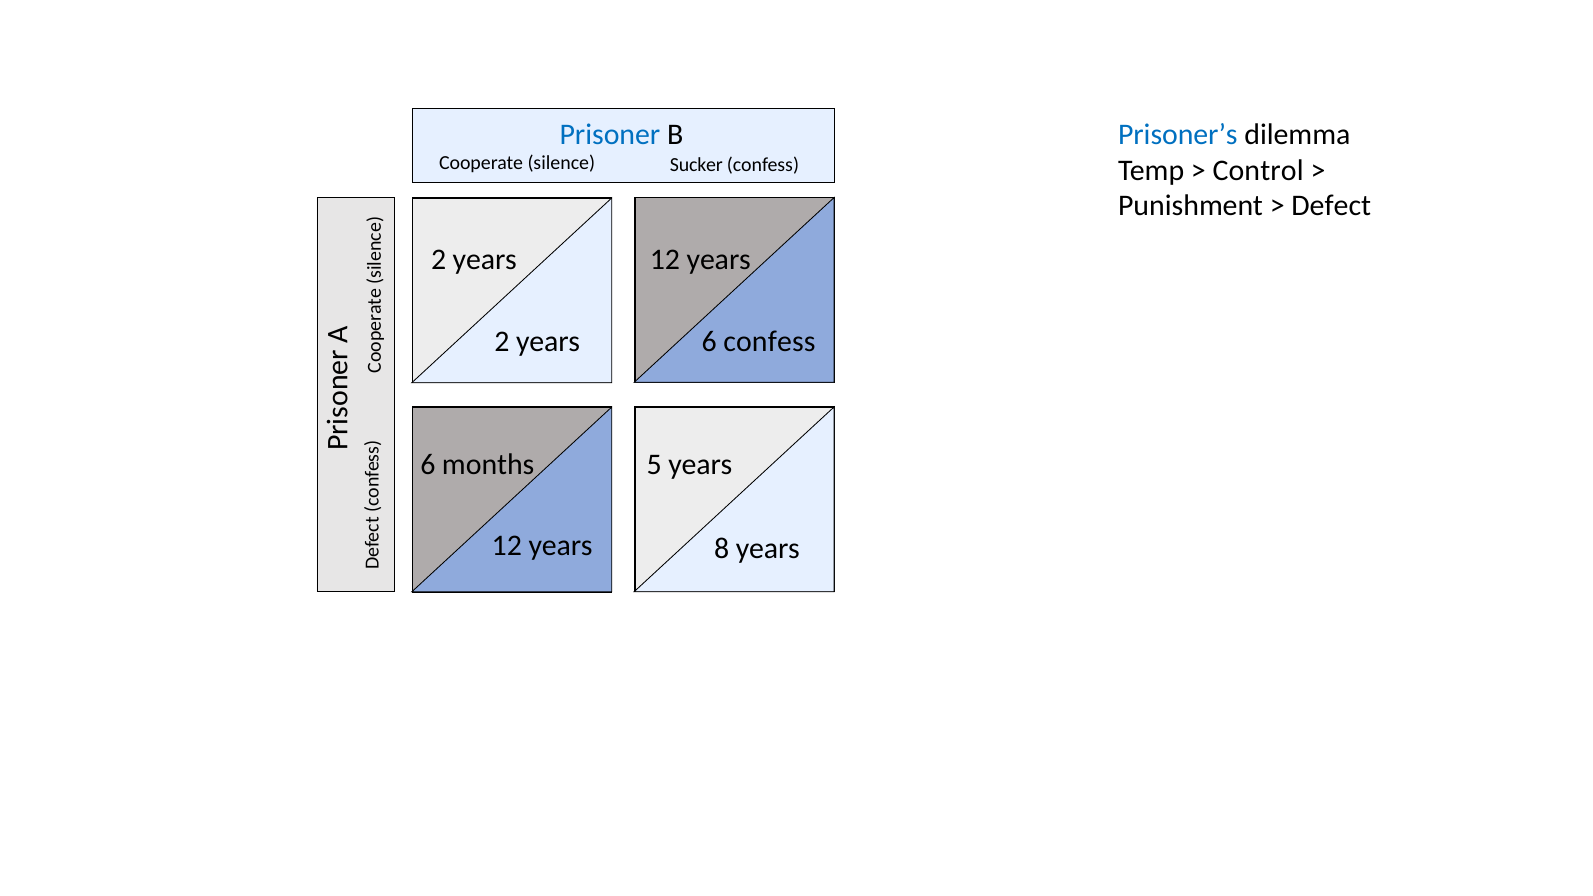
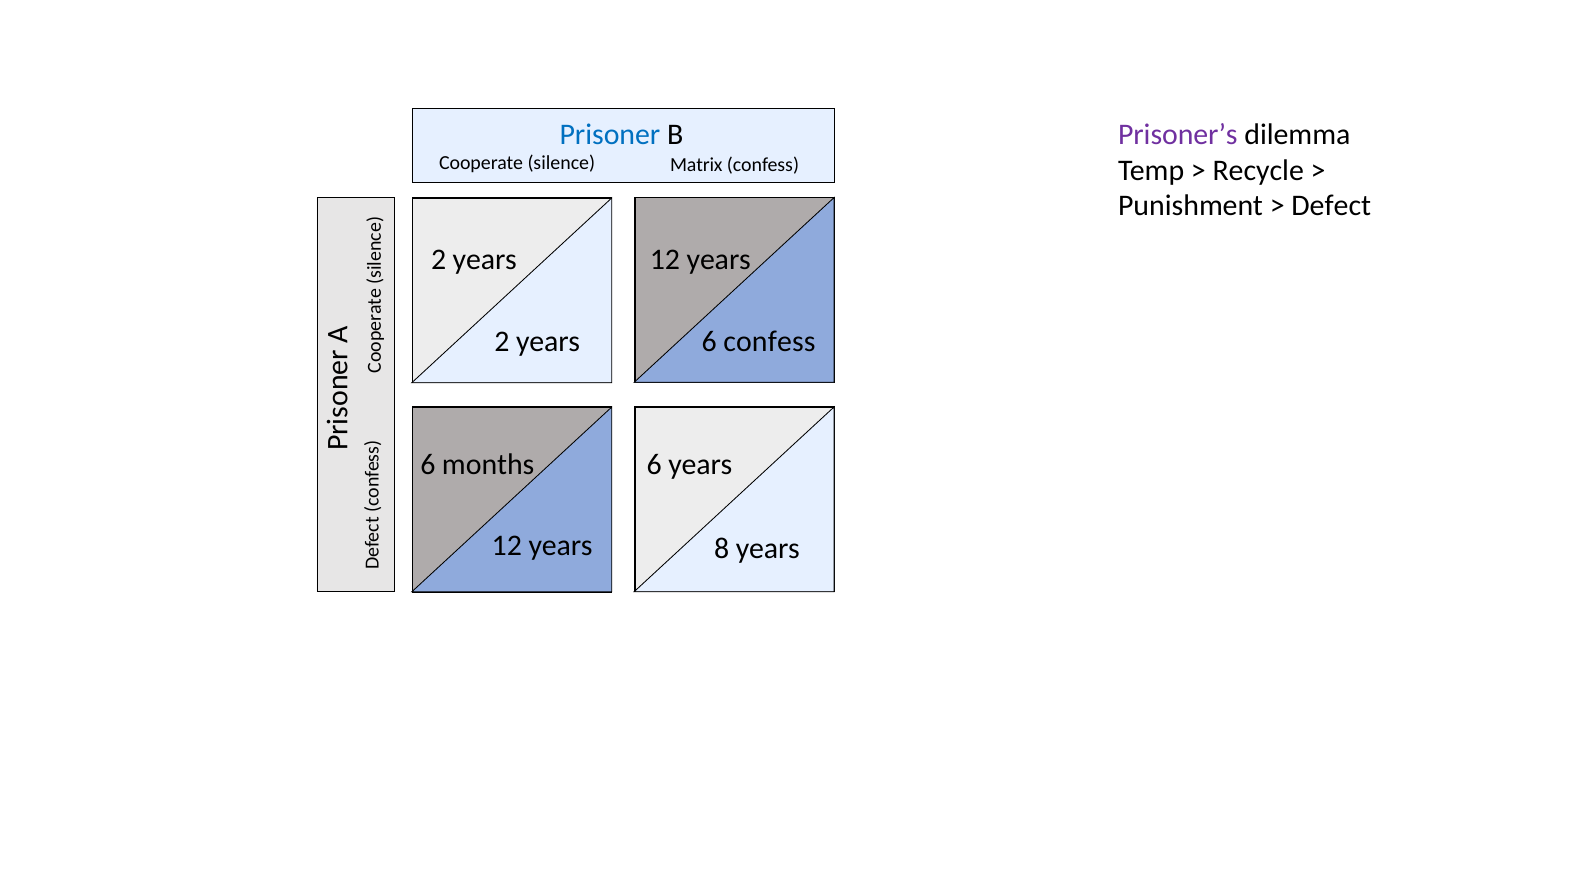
Prisoner’s colour: blue -> purple
Sucker: Sucker -> Matrix
Control: Control -> Recycle
months 5: 5 -> 6
